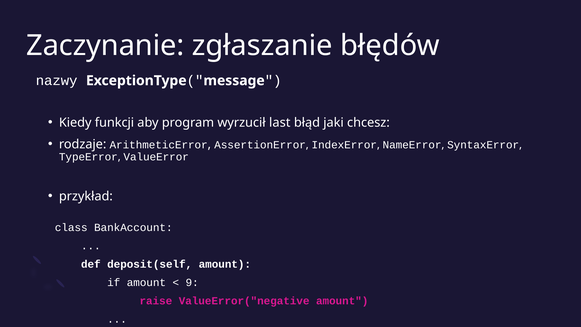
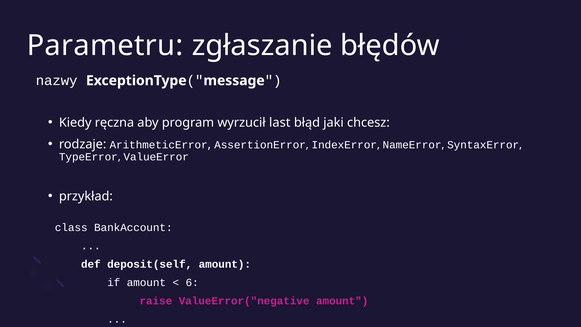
Zaczynanie: Zaczynanie -> Parametru
funkcji: funkcji -> ręczna
9: 9 -> 6
